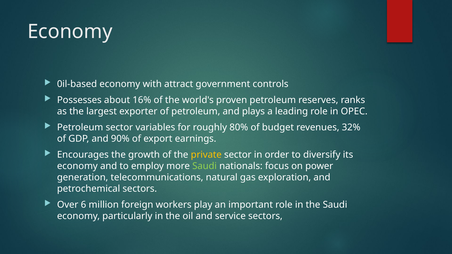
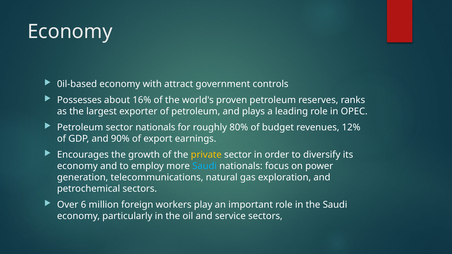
sector variables: variables -> nationals
32%: 32% -> 12%
Saudi at (205, 166) colour: light green -> light blue
